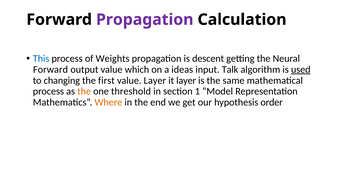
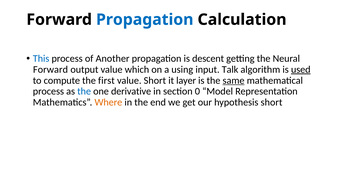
Propagation at (145, 20) colour: purple -> blue
Weights: Weights -> Another
ideas: ideas -> using
changing: changing -> compute
value Layer: Layer -> Short
same underline: none -> present
the at (84, 91) colour: orange -> blue
threshold: threshold -> derivative
1: 1 -> 0
hypothesis order: order -> short
